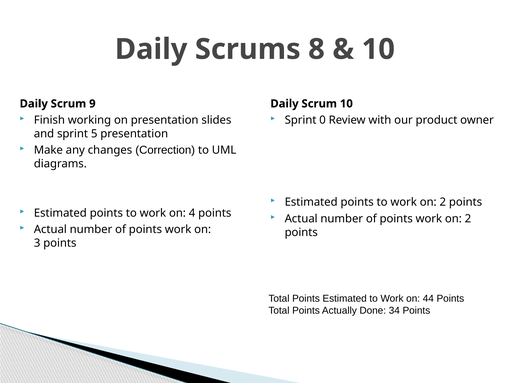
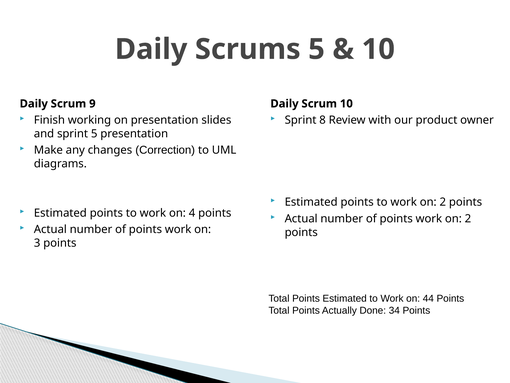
Scrums 8: 8 -> 5
0: 0 -> 8
